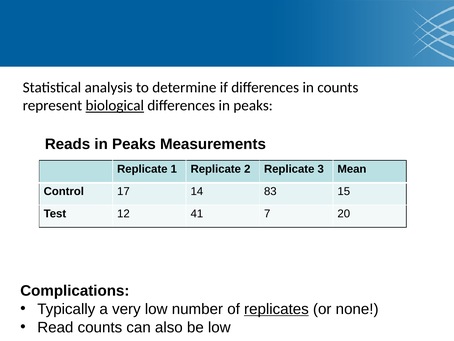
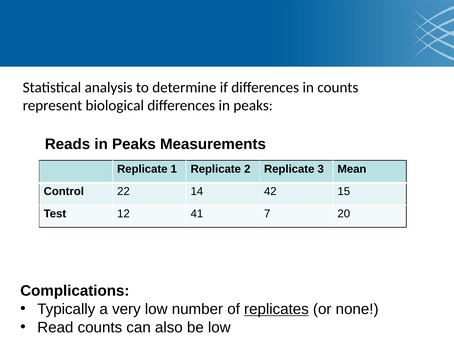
biological underline: present -> none
17: 17 -> 22
83: 83 -> 42
